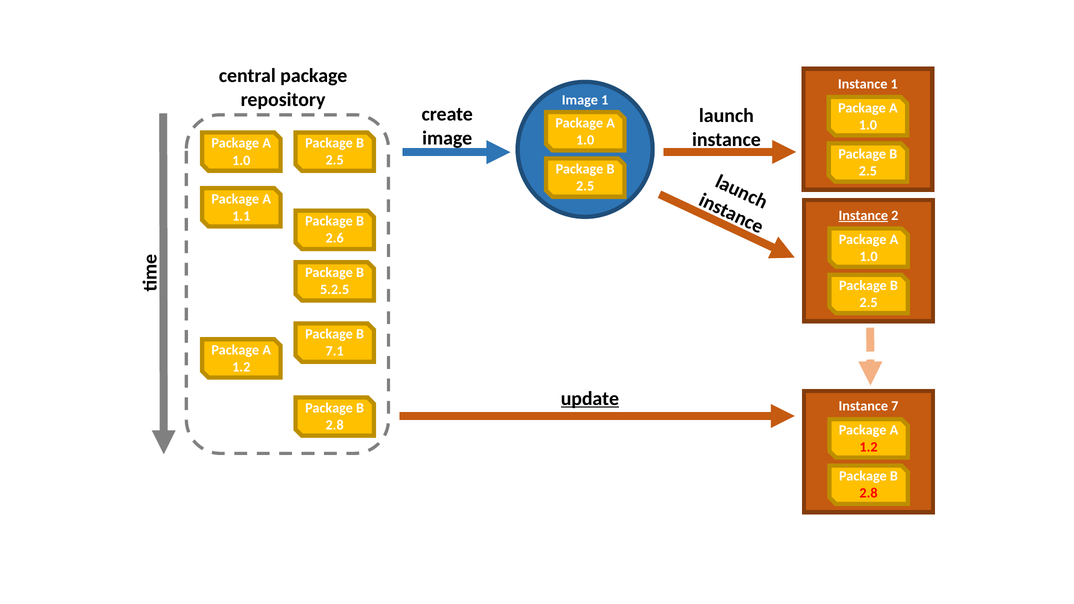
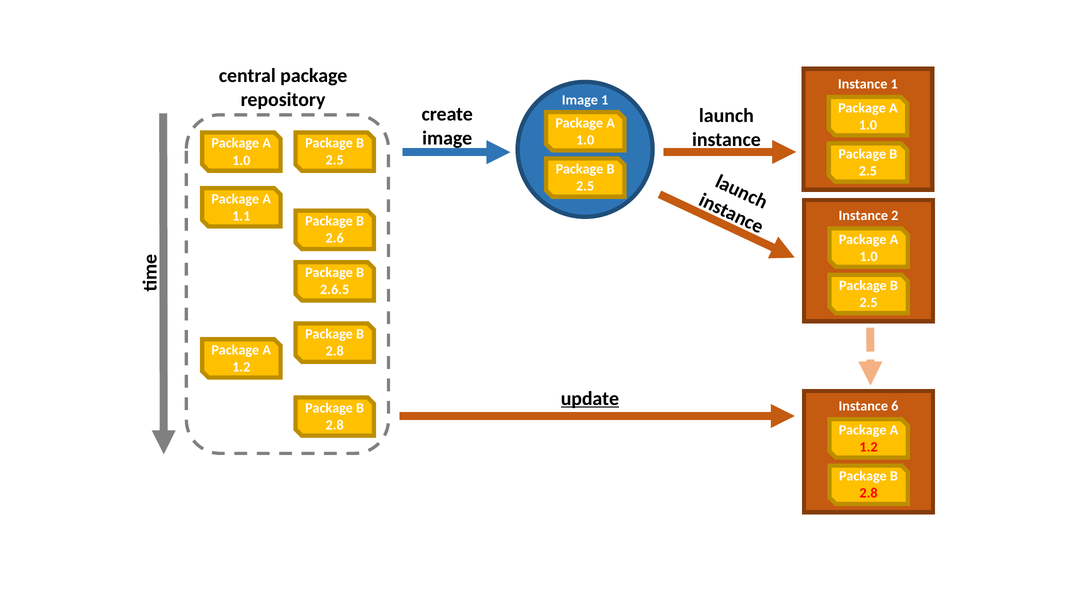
Instance at (863, 216) underline: present -> none
5.2.5: 5.2.5 -> 2.6.5
7.1 at (335, 351): 7.1 -> 2.8
7: 7 -> 6
